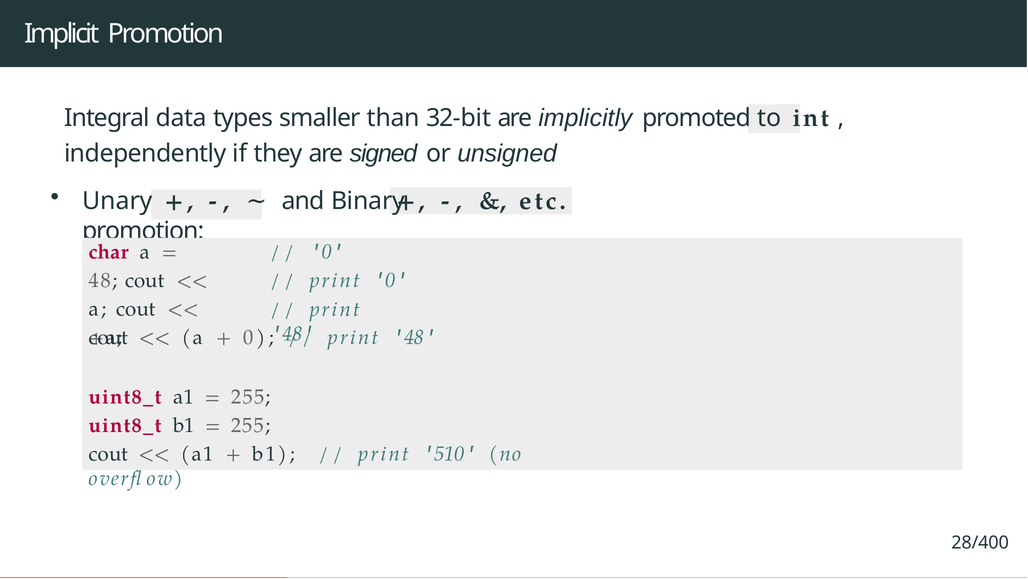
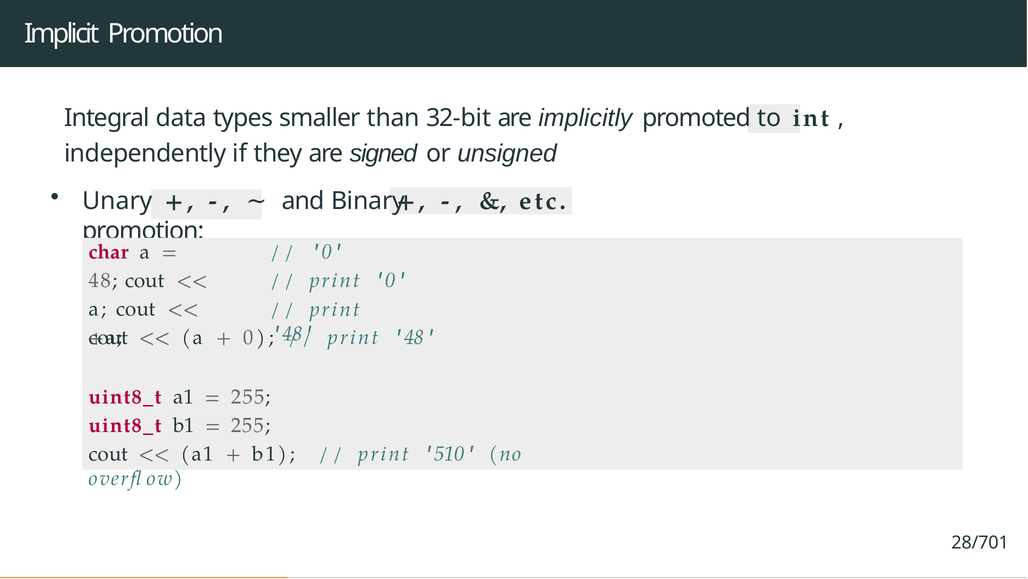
28/400: 28/400 -> 28/701
